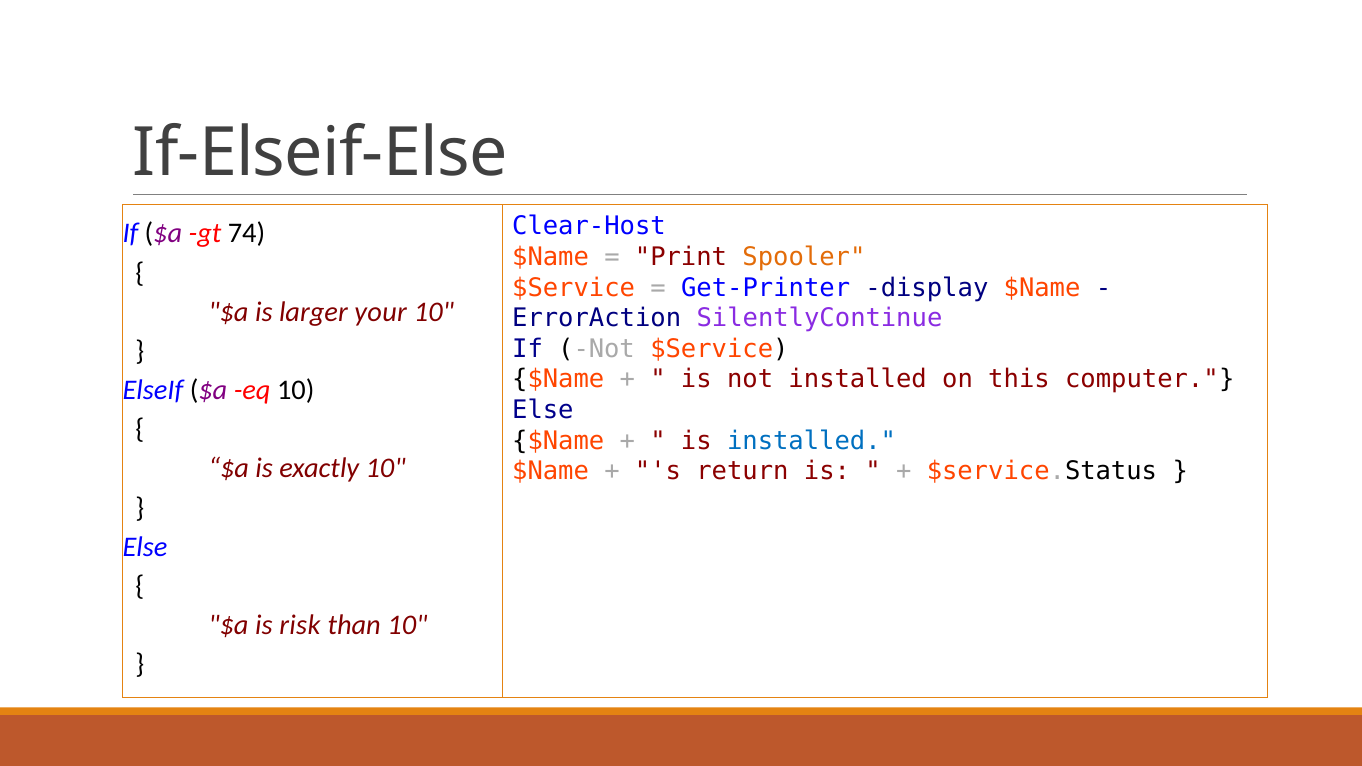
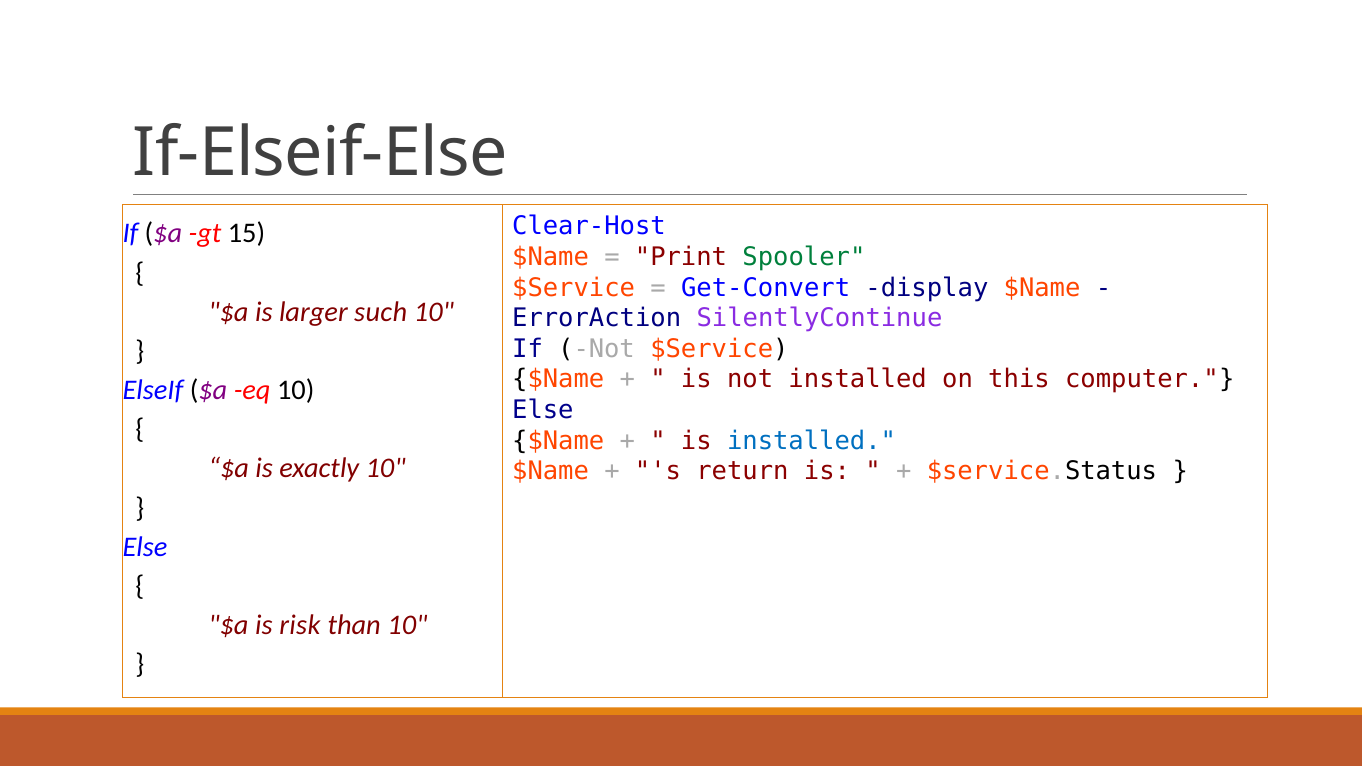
74: 74 -> 15
Spooler colour: orange -> green
Get-Printer: Get-Printer -> Get-Convert
your: your -> such
